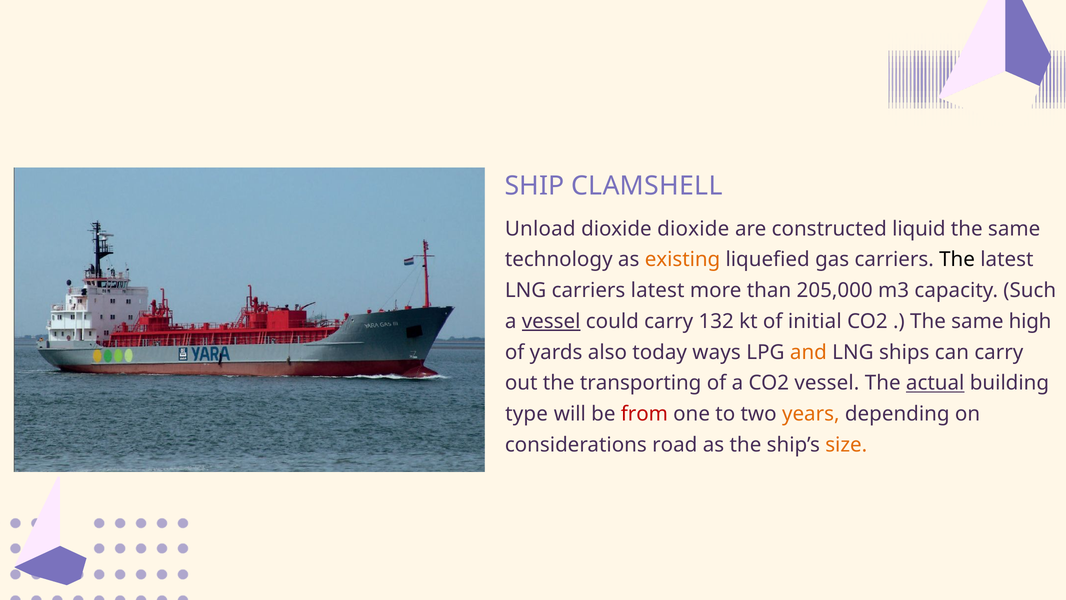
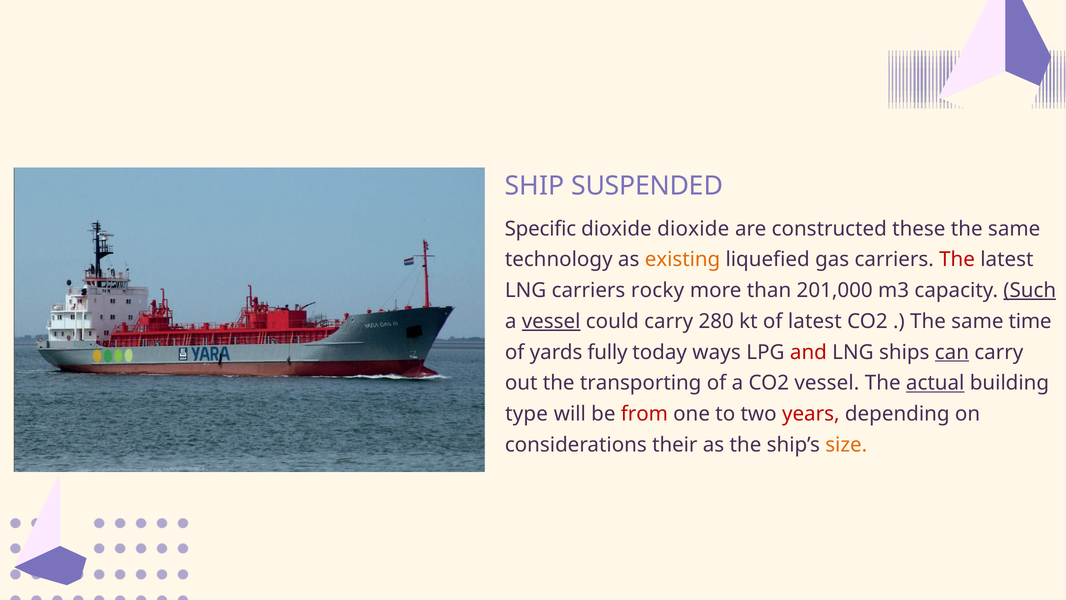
CLAMSHELL: CLAMSHELL -> SUSPENDED
Unload: Unload -> Specific
liquid: liquid -> these
The at (957, 259) colour: black -> red
carriers latest: latest -> rocky
205,000: 205,000 -> 201,000
Such underline: none -> present
132: 132 -> 280
of initial: initial -> latest
high: high -> time
also: also -> fully
and colour: orange -> red
can underline: none -> present
years colour: orange -> red
road: road -> their
